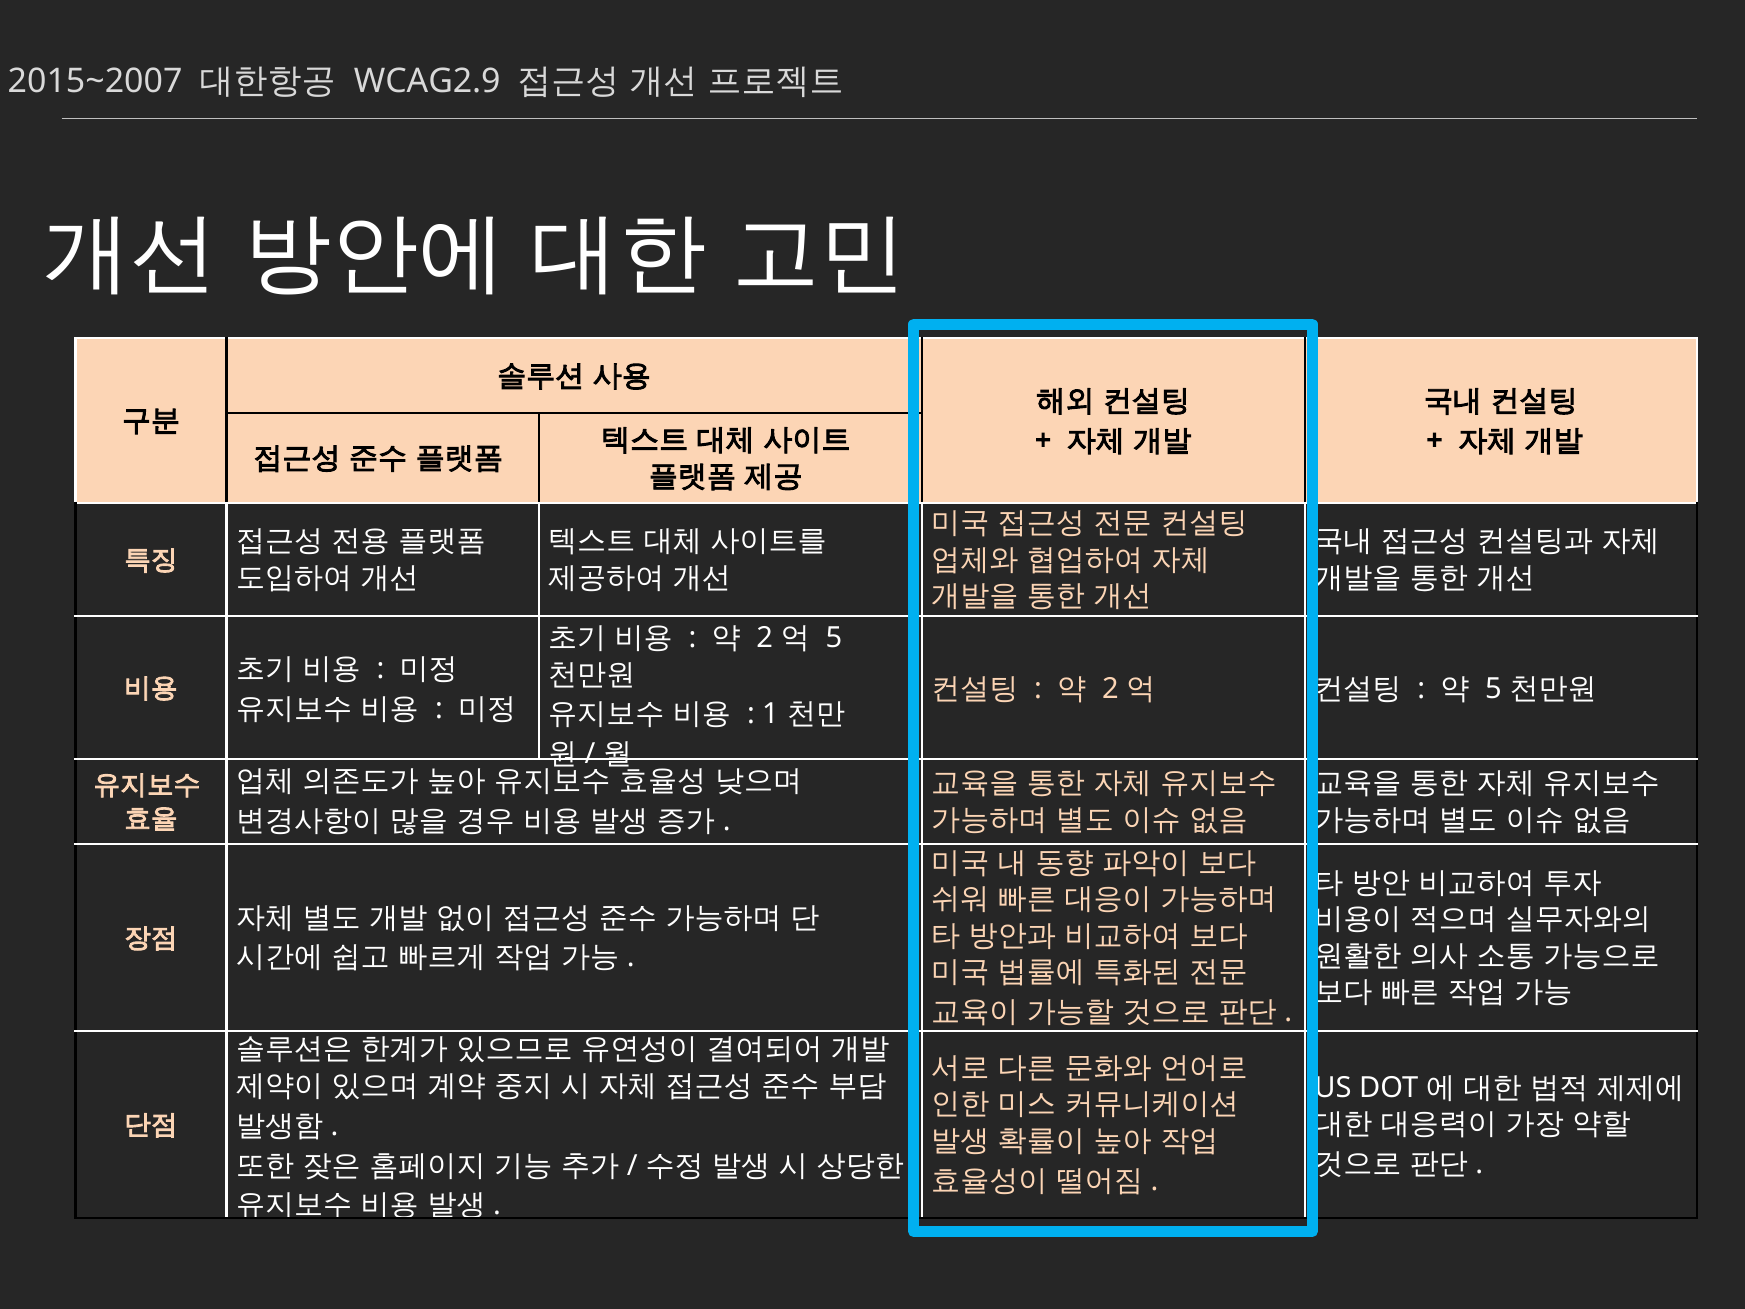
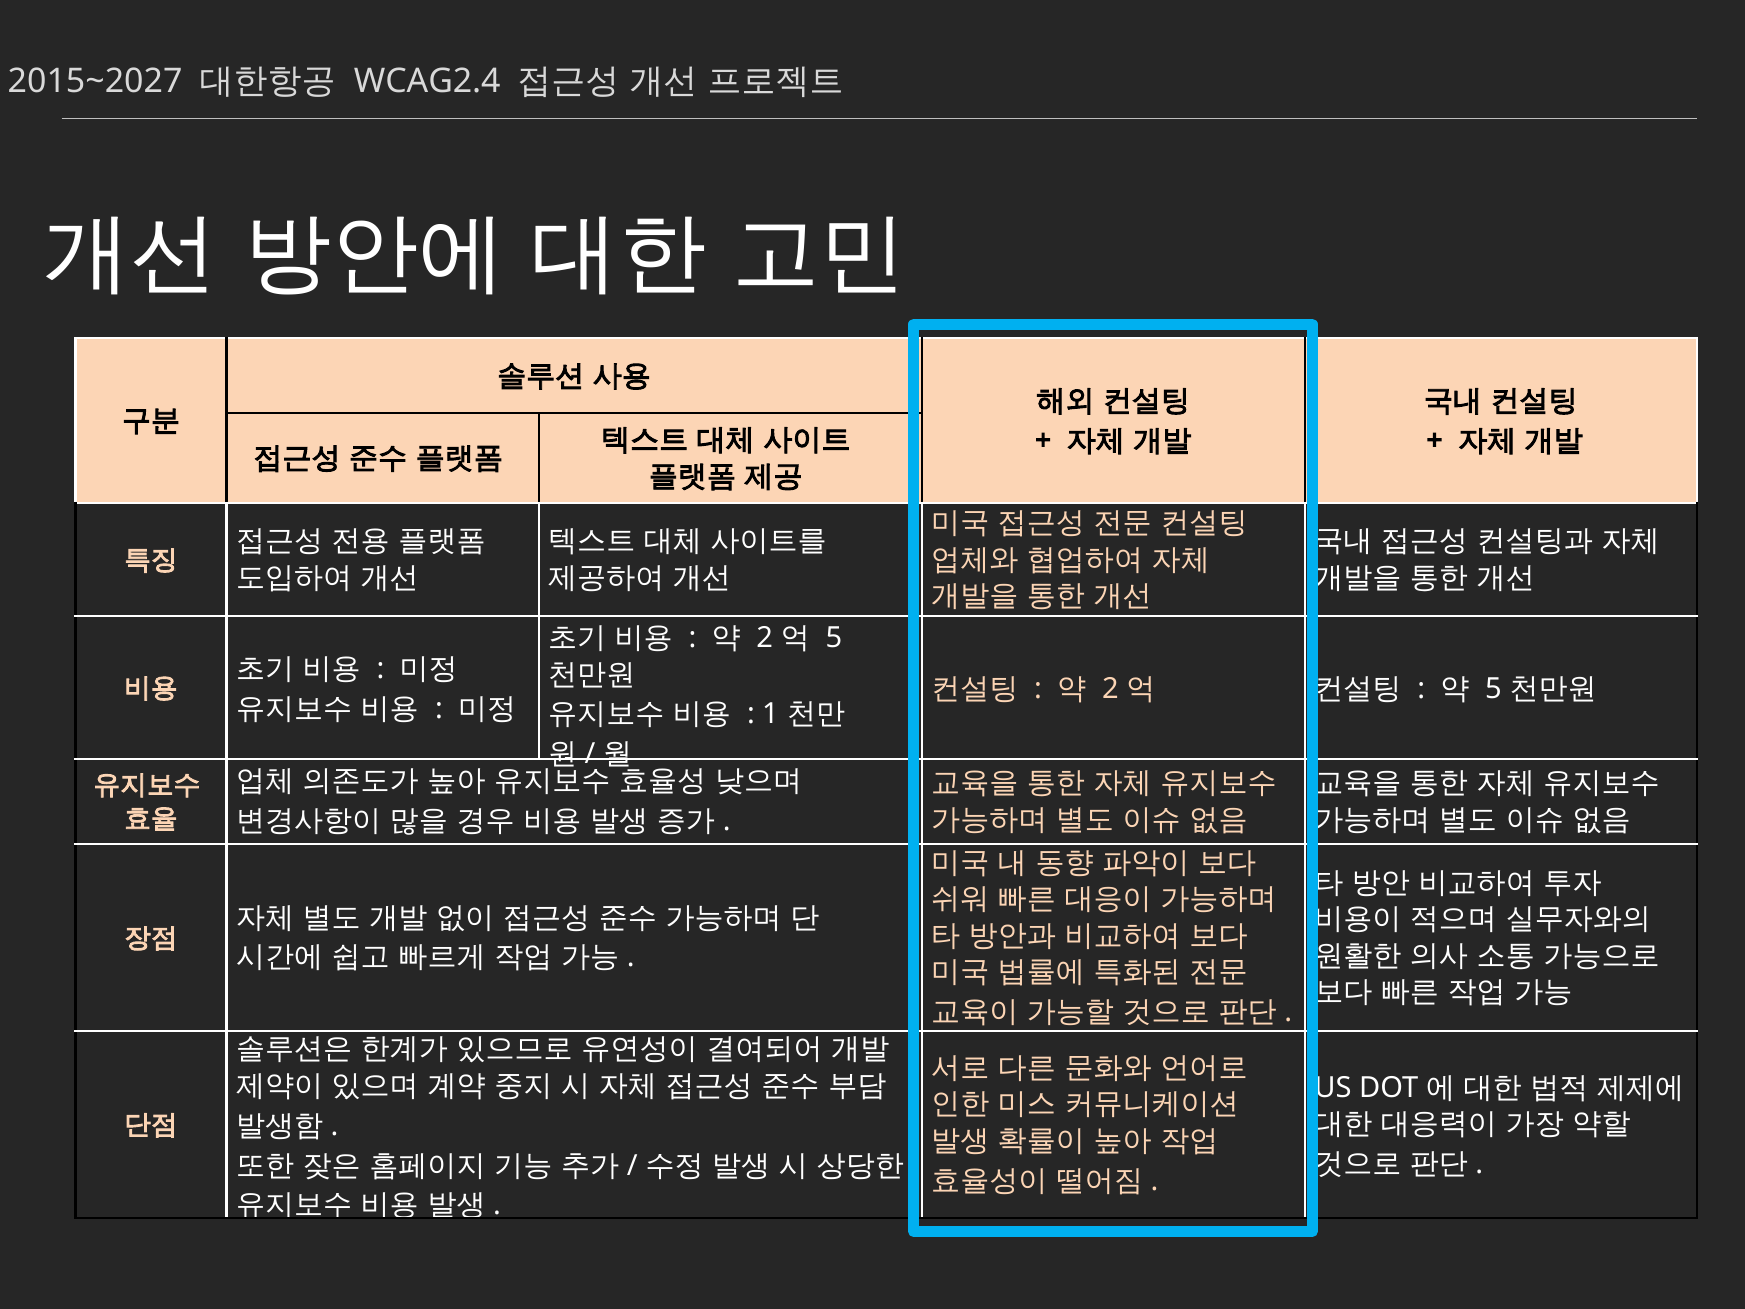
2015~2007: 2015~2007 -> 2015~2027
WCAG2.9: WCAG2.9 -> WCAG2.4
